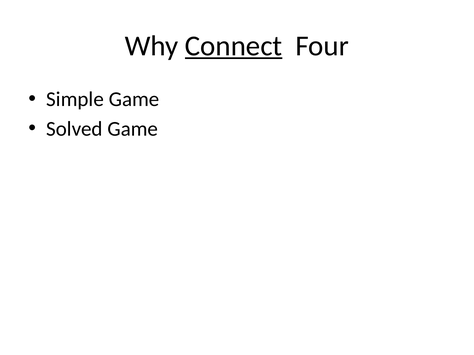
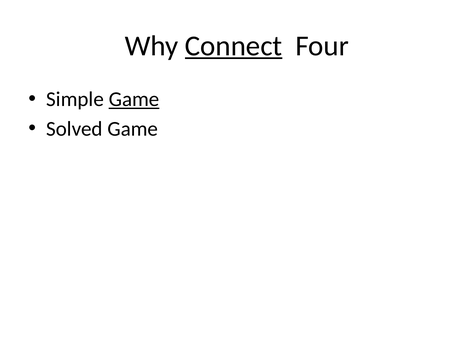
Game at (134, 99) underline: none -> present
